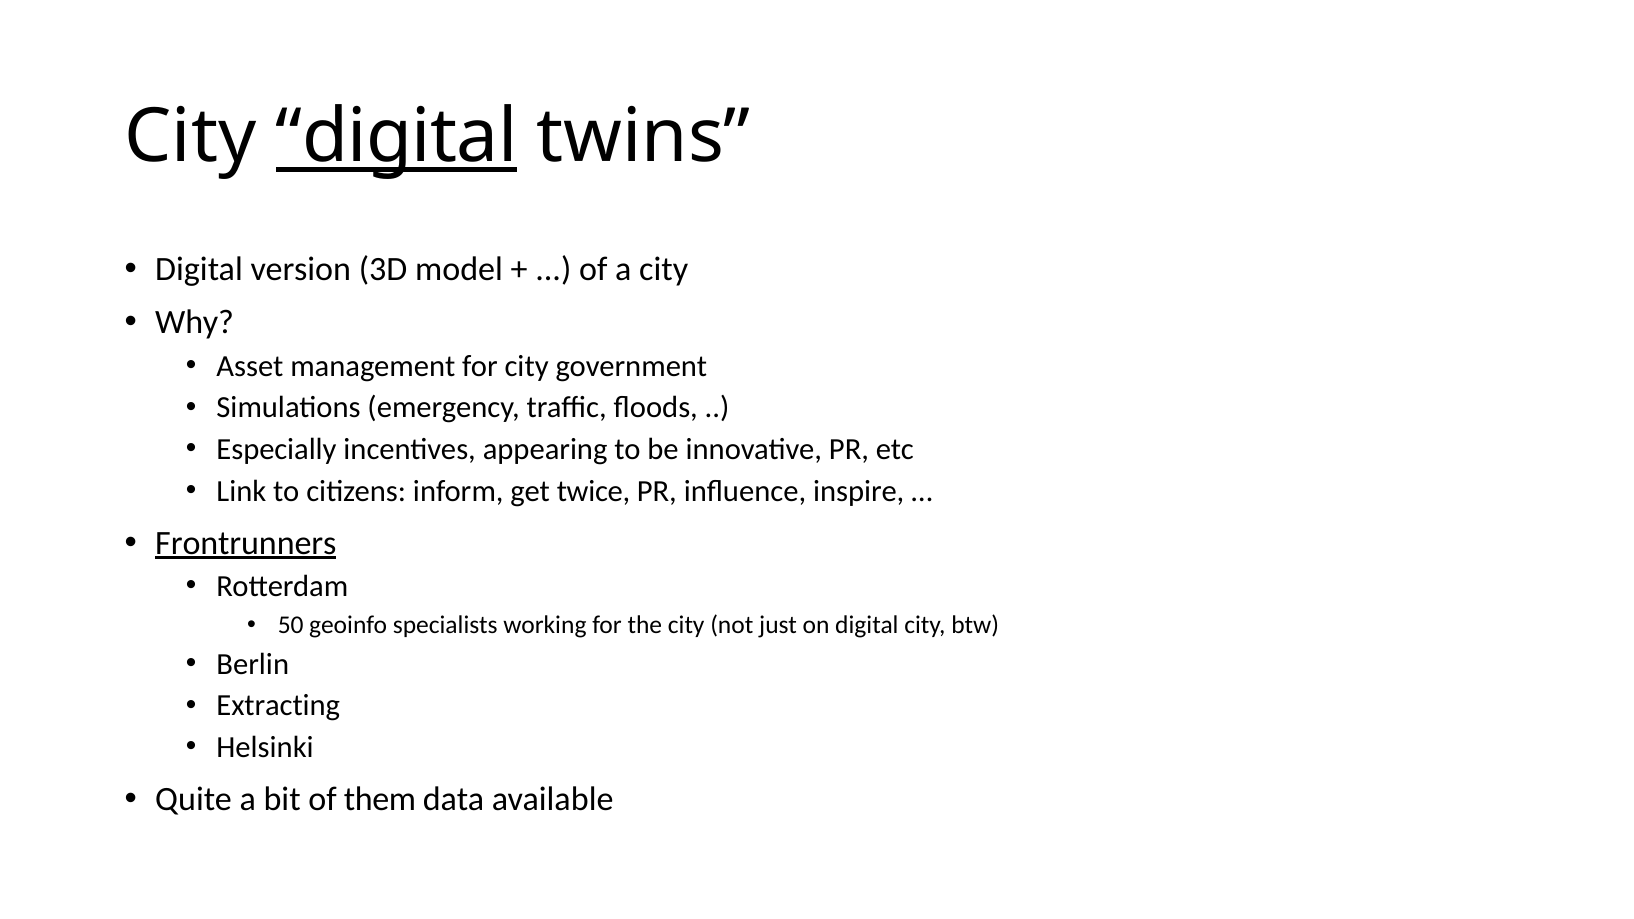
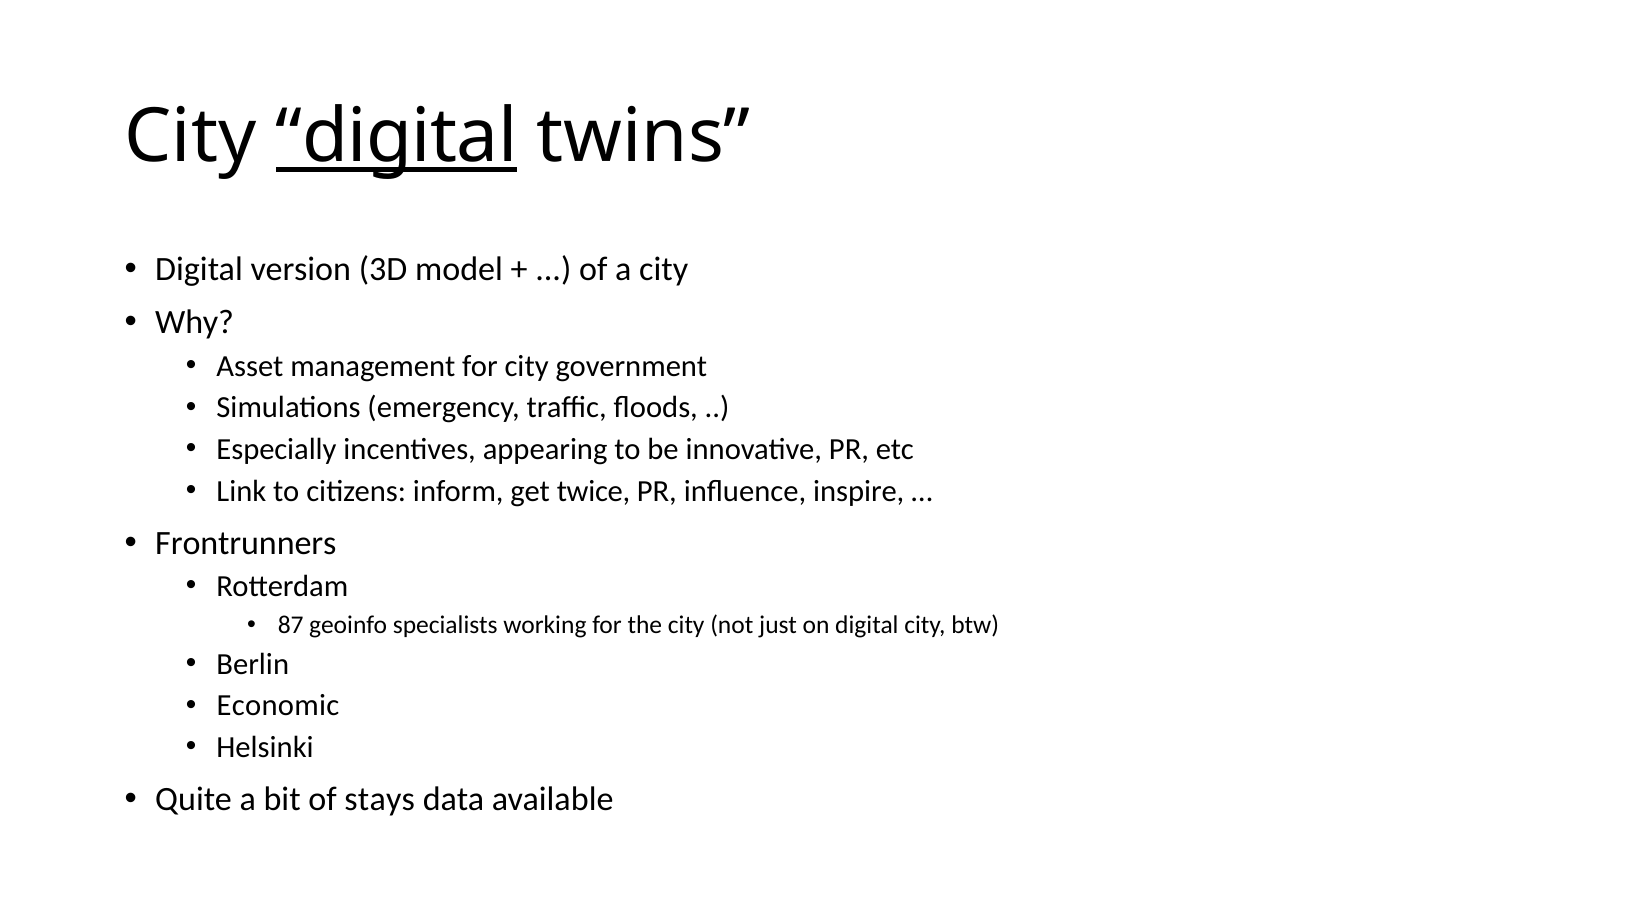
Frontrunners underline: present -> none
50: 50 -> 87
Extracting: Extracting -> Economic
them: them -> stays
